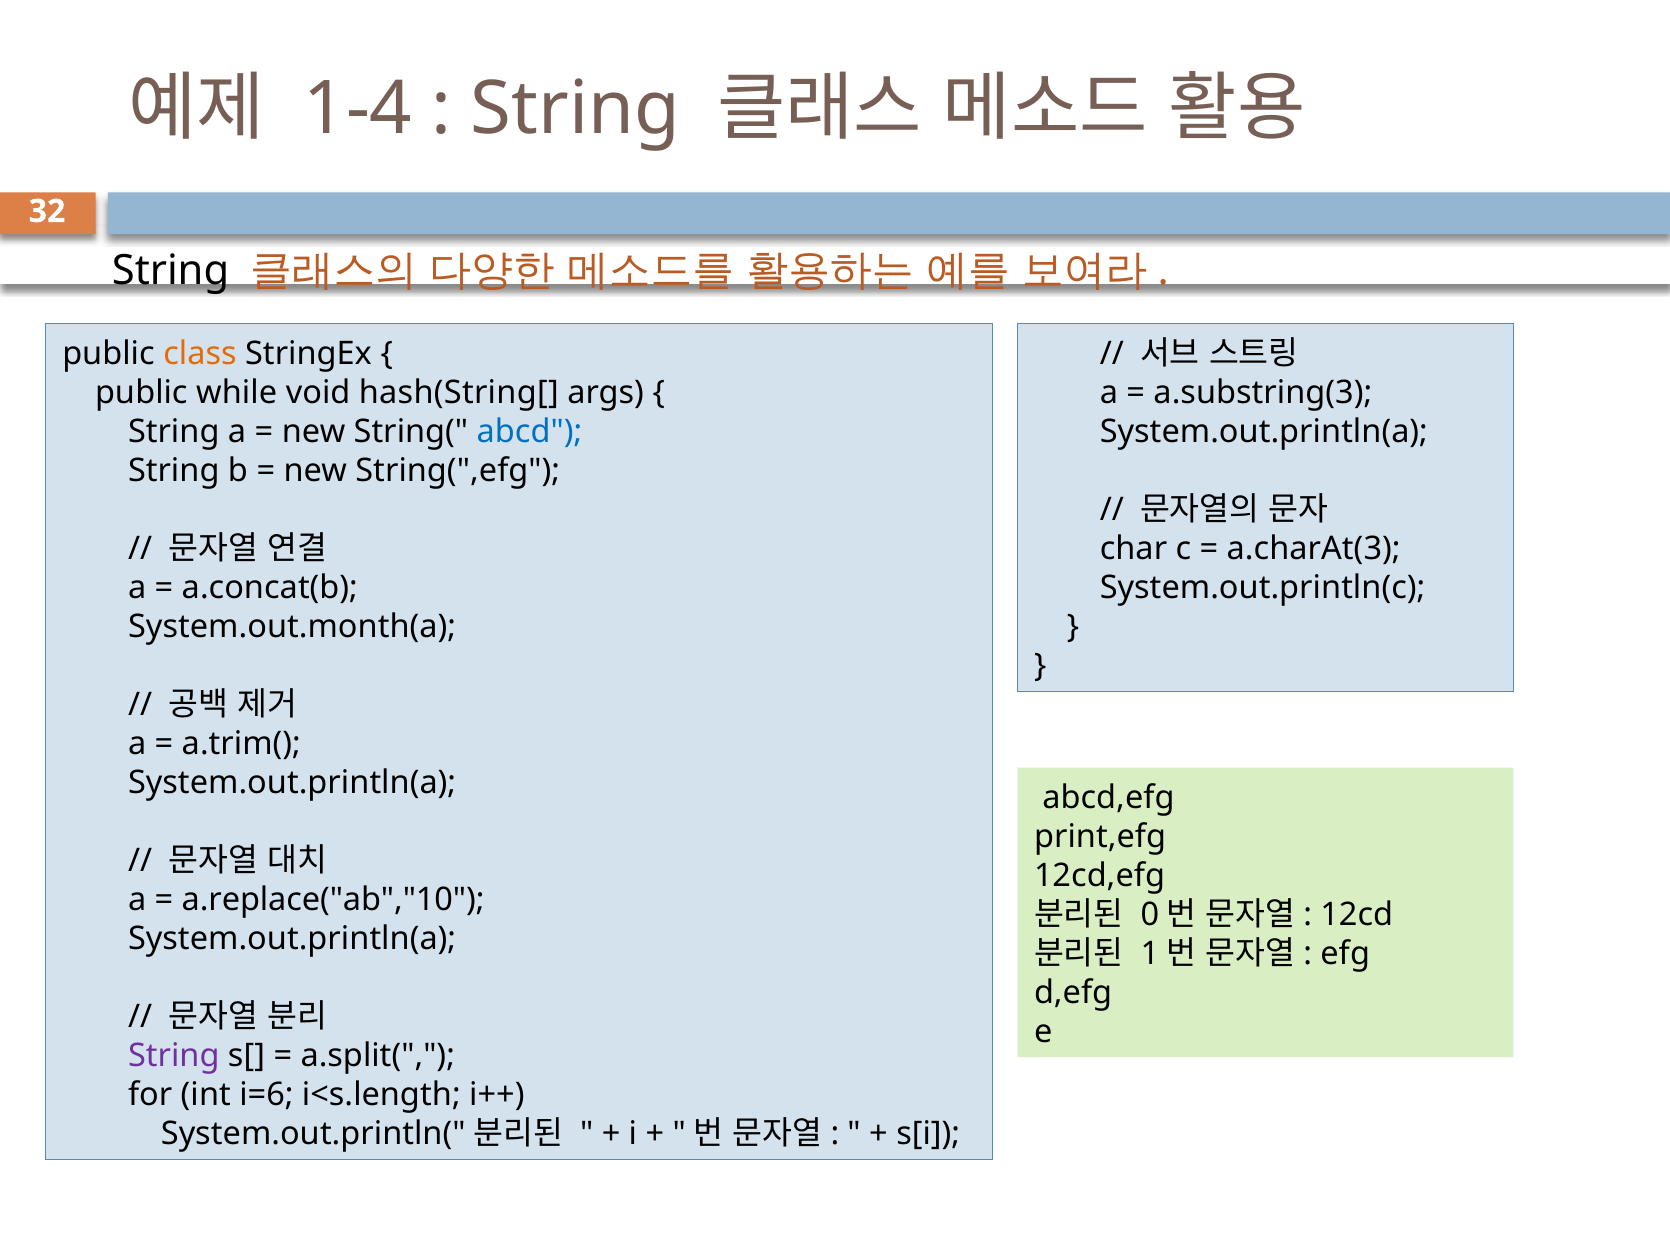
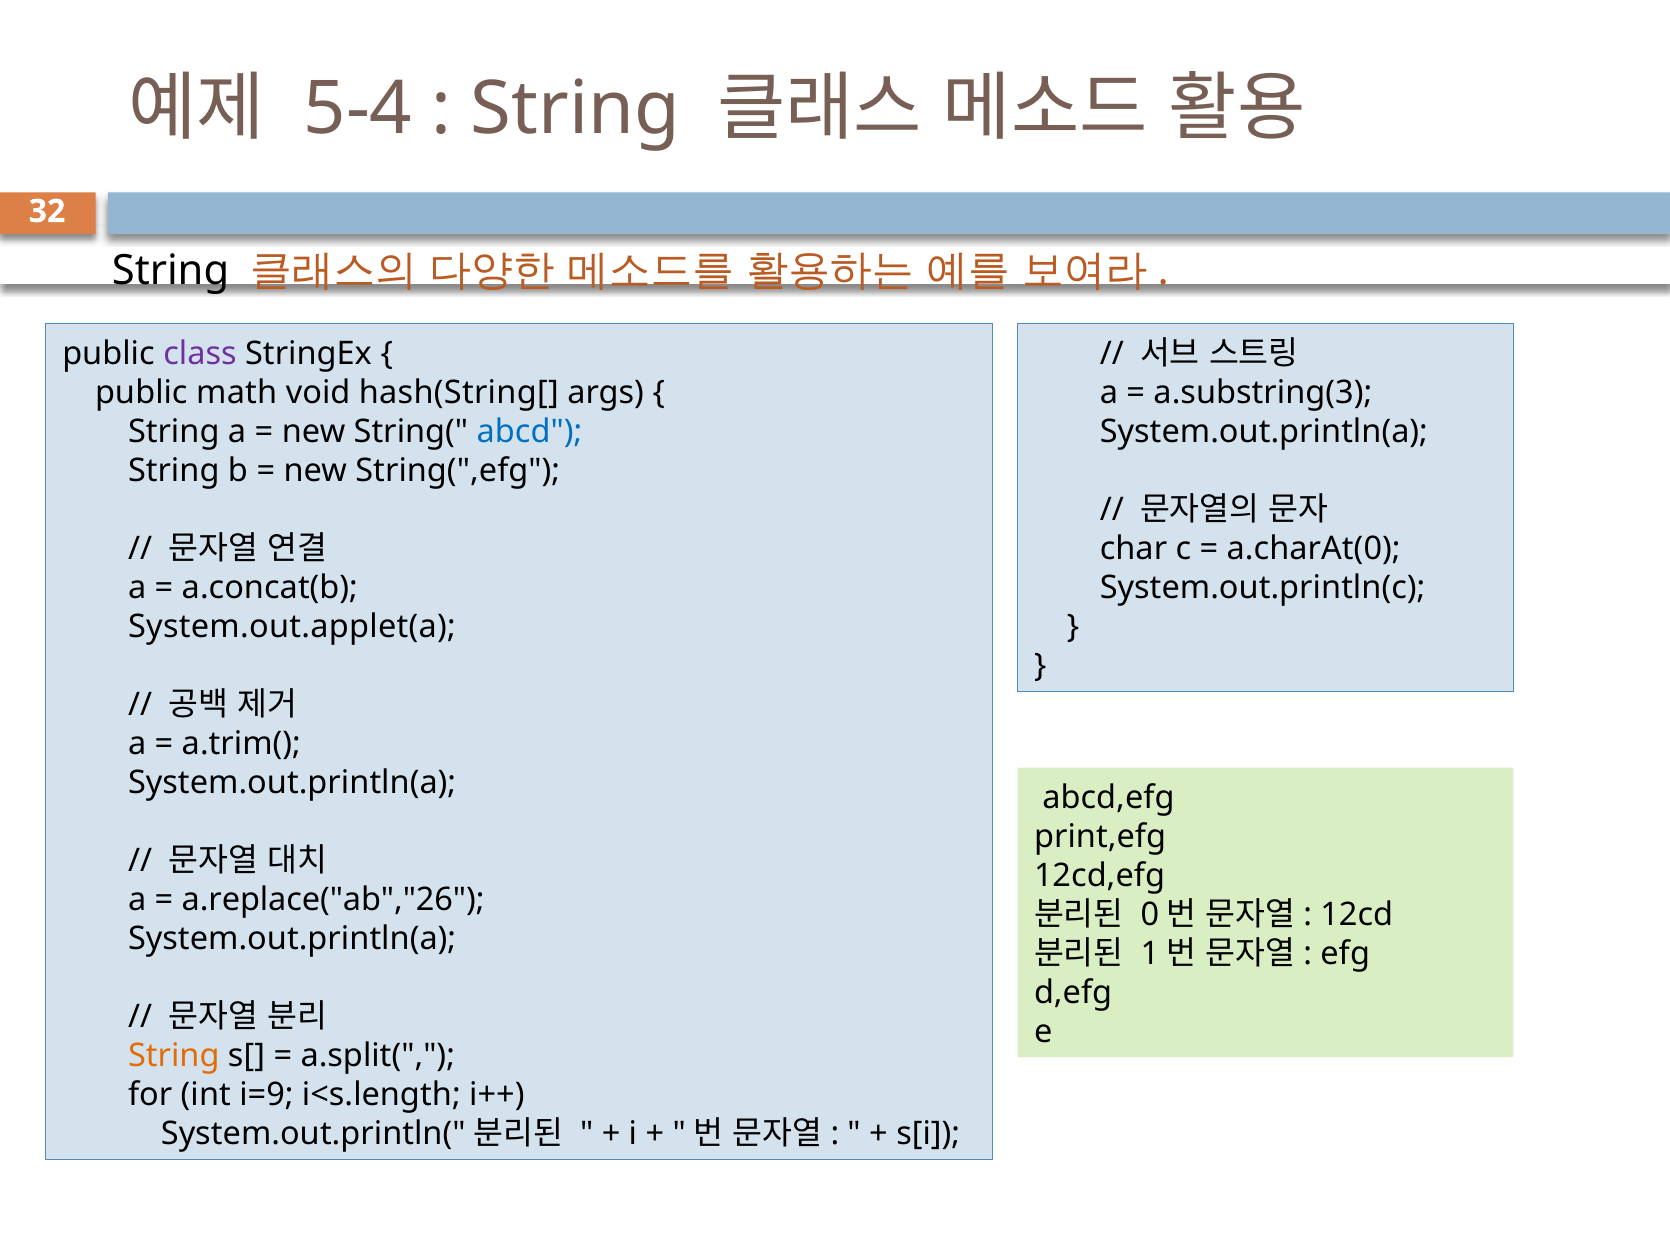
1-4: 1-4 -> 5-4
class colour: orange -> purple
while: while -> math
a.charAt(3: a.charAt(3 -> a.charAt(0
System.out.month(a: System.out.month(a -> System.out.applet(a
a.replace("ab","10: a.replace("ab","10 -> a.replace("ab","26
String at (174, 1056) colour: purple -> orange
i=6: i=6 -> i=9
